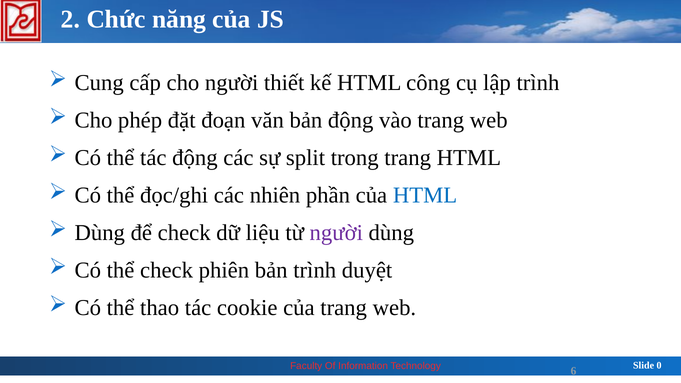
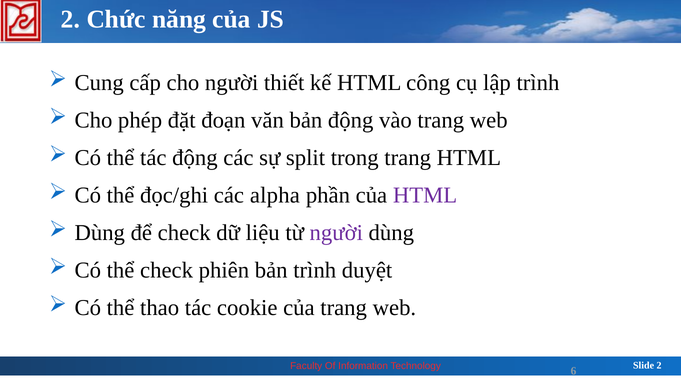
nhiên: nhiên -> alpha
HTML at (425, 195) colour: blue -> purple
0 at (659, 365): 0 -> 2
